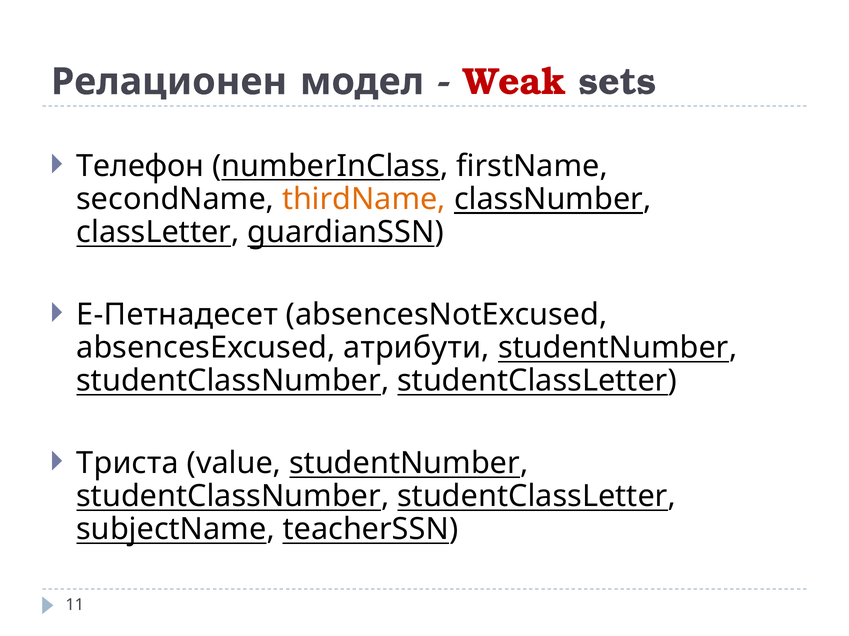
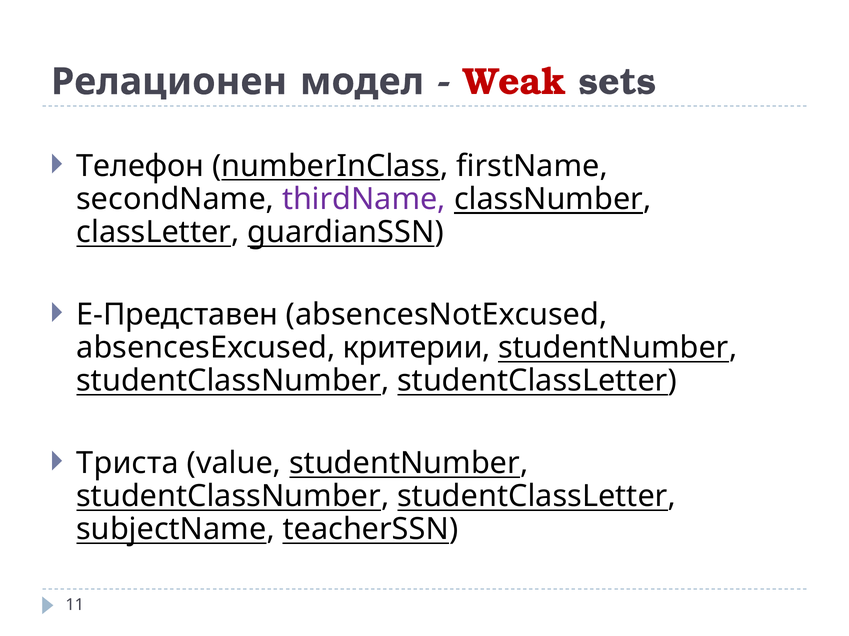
thirdName colour: orange -> purple
E-Петнадесет: E-Петнадесет -> E-Представен
атрибути: атрибути -> критерии
